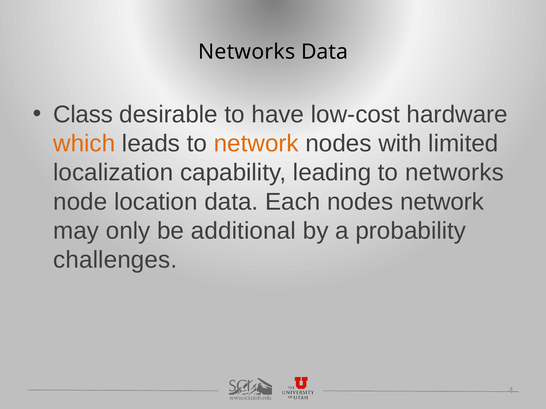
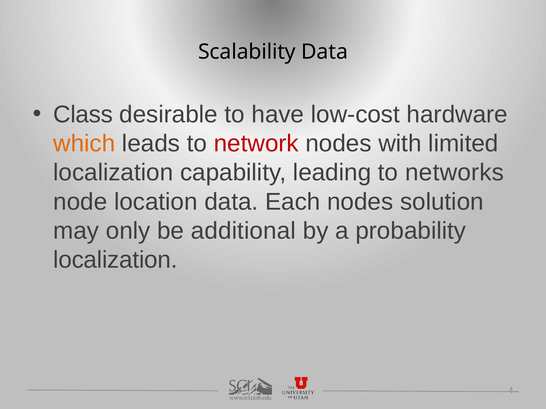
Networks at (247, 52): Networks -> Scalability
network at (256, 144) colour: orange -> red
nodes network: network -> solution
challenges at (115, 260): challenges -> localization
